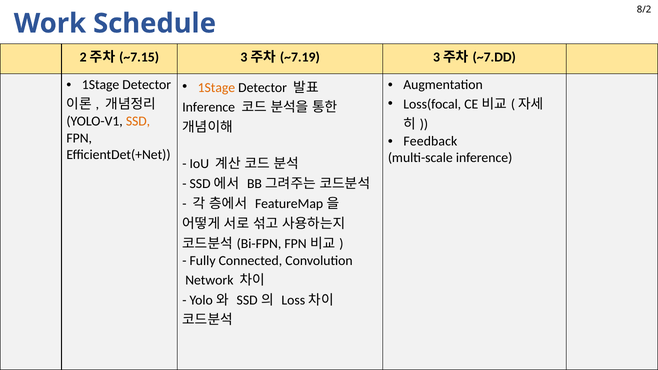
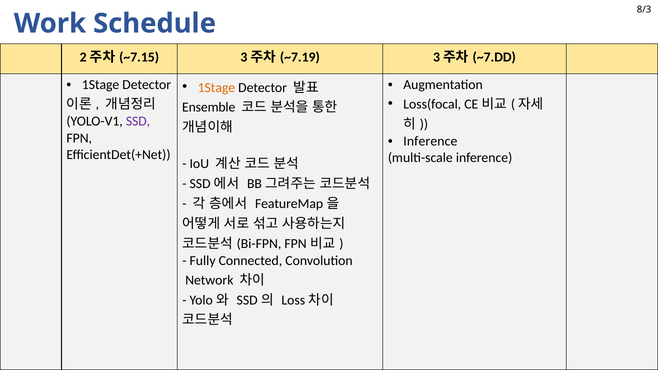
8/2: 8/2 -> 8/3
Inference at (209, 107): Inference -> Ensemble
SSD colour: orange -> purple
Feedback at (430, 141): Feedback -> Inference
